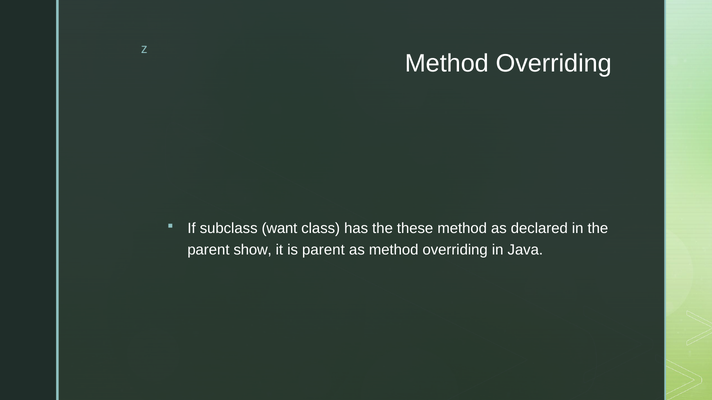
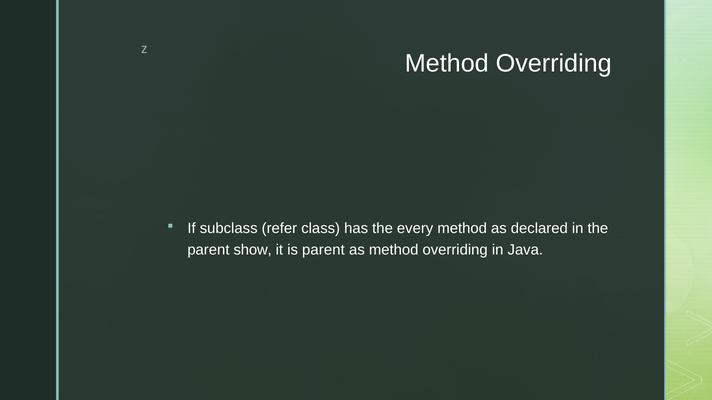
want: want -> refer
these: these -> every
